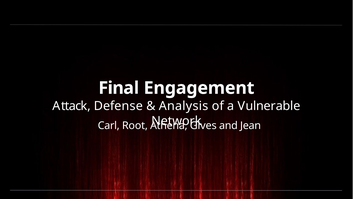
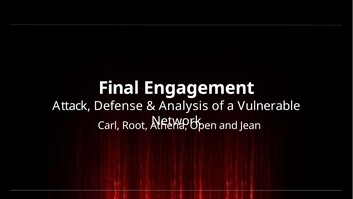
Gives: Gives -> Open
